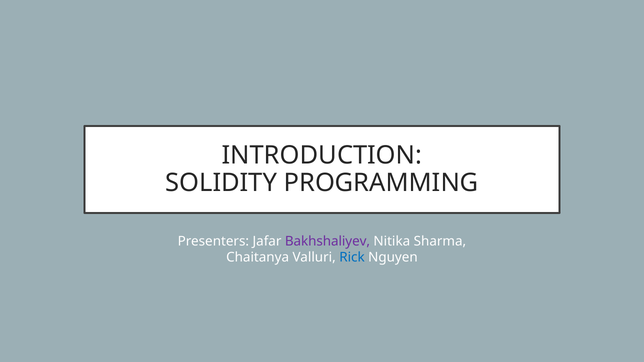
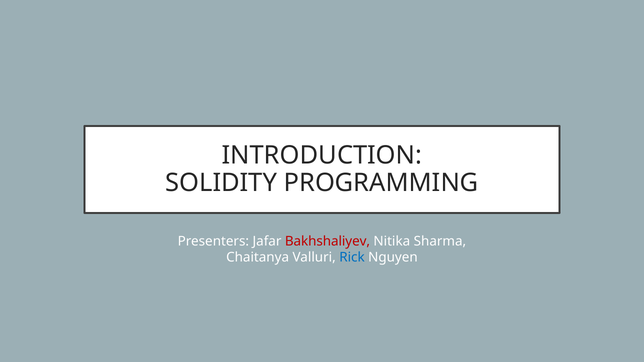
Bakhshaliyev colour: purple -> red
